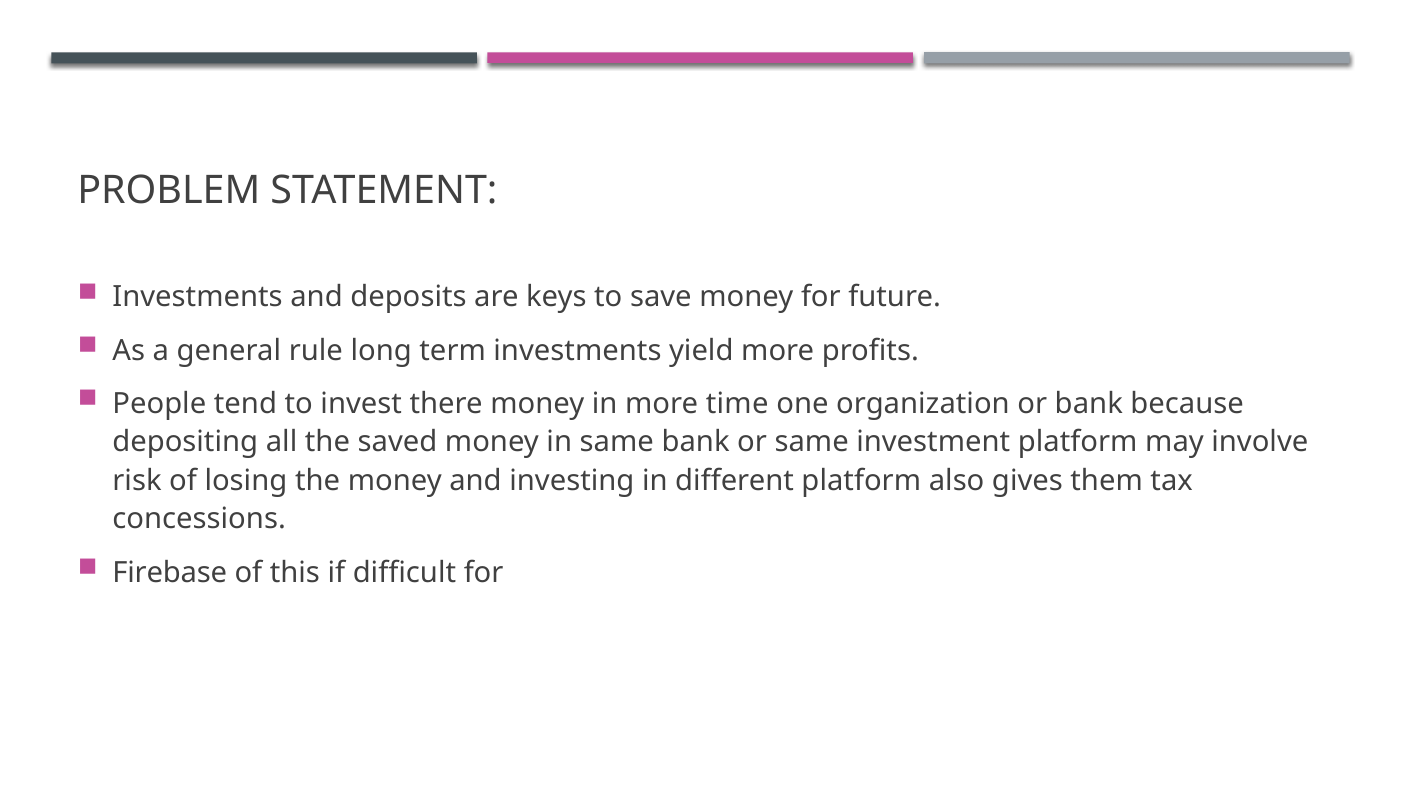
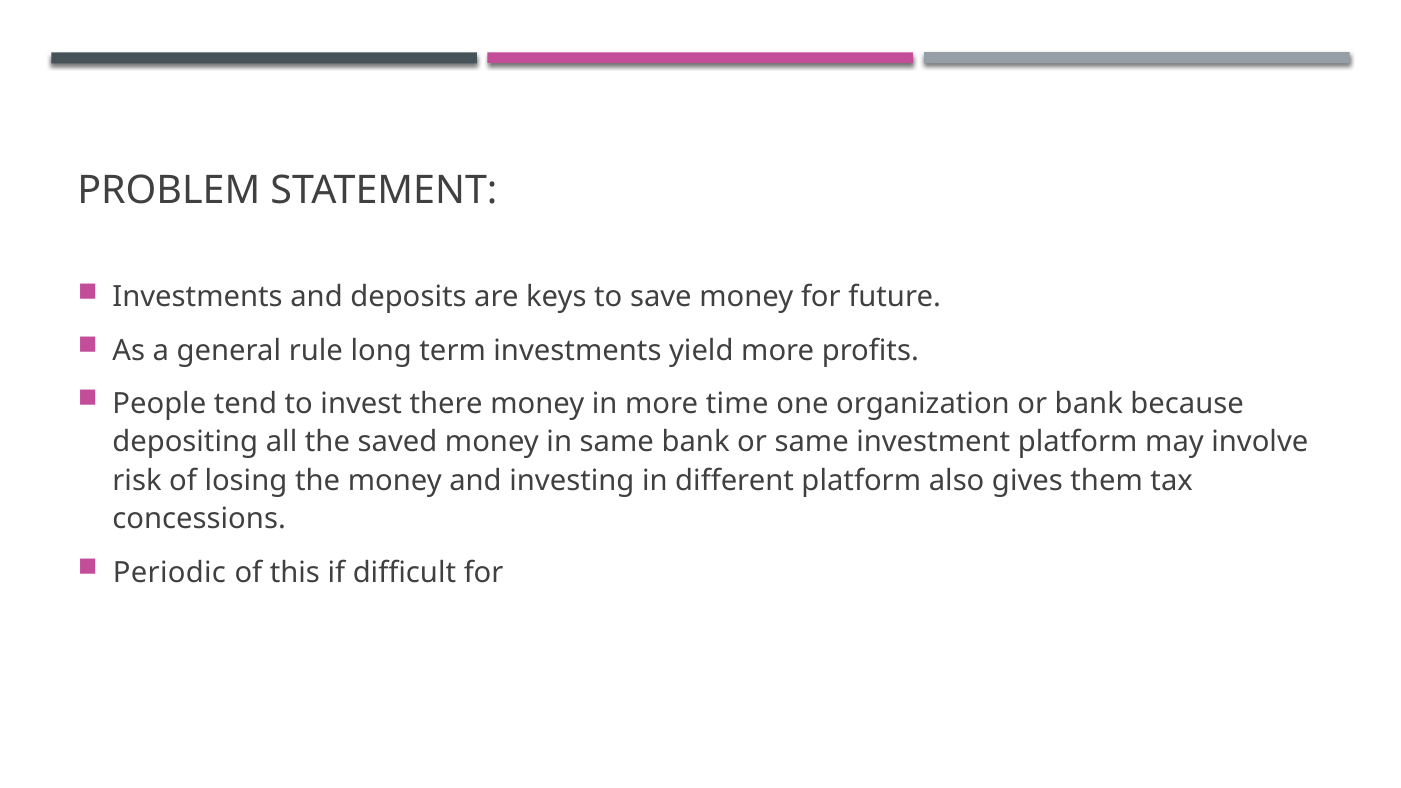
Firebase: Firebase -> Periodic
